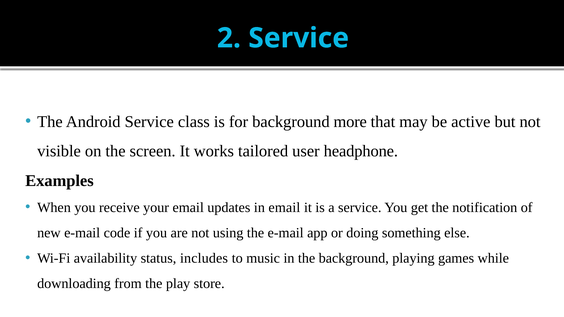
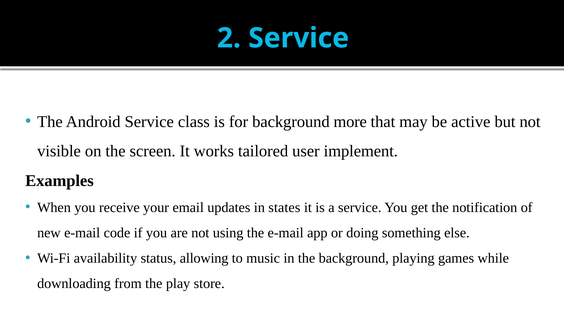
headphone: headphone -> implement
in email: email -> states
includes: includes -> allowing
